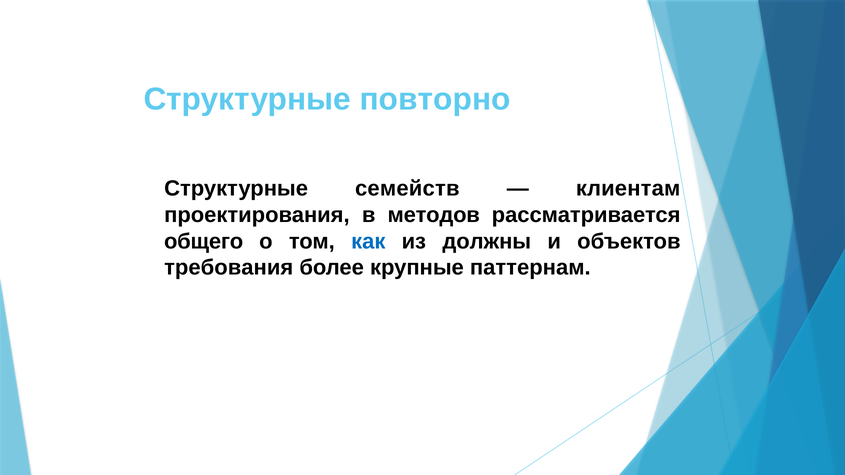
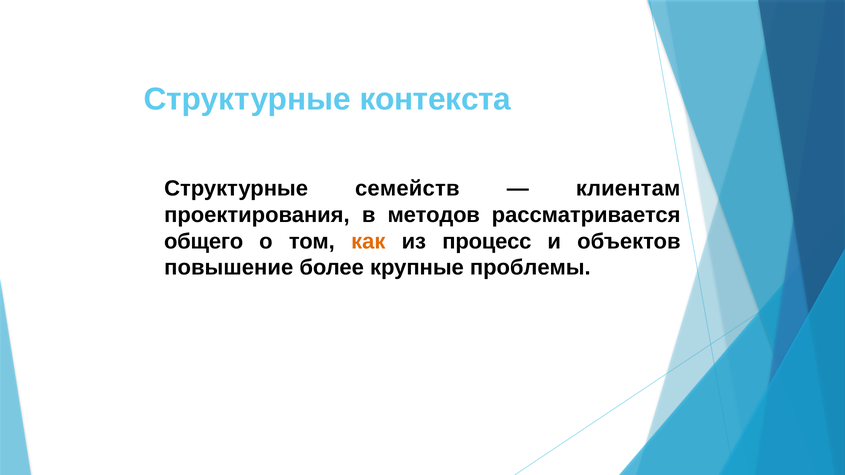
повторно: повторно -> контекста
как colour: blue -> orange
должны: должны -> процесс
требования: требования -> повышение
паттернам: паттернам -> проблемы
